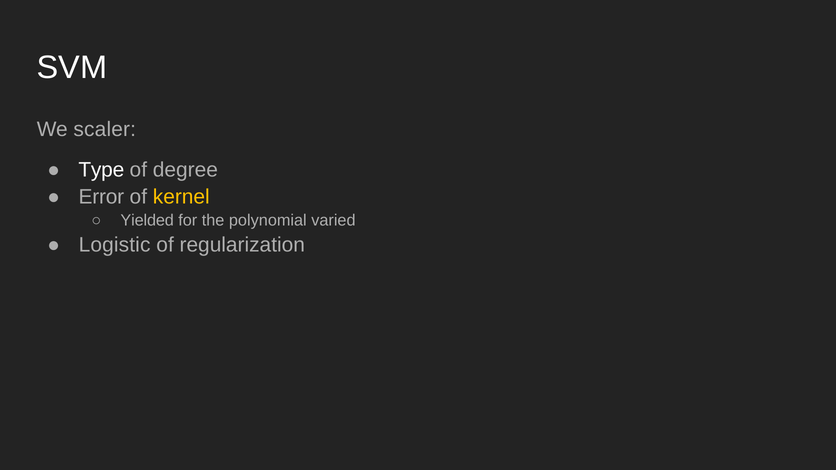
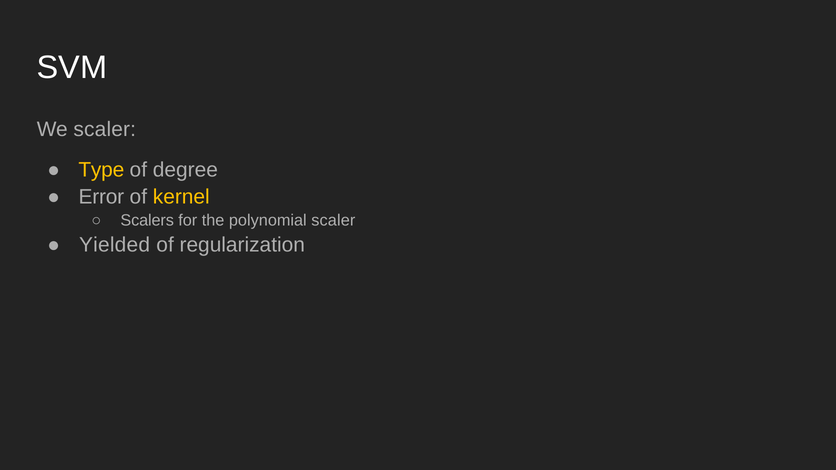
Type colour: white -> yellow
Yielded: Yielded -> Scalers
polynomial varied: varied -> scaler
Logistic: Logistic -> Yielded
